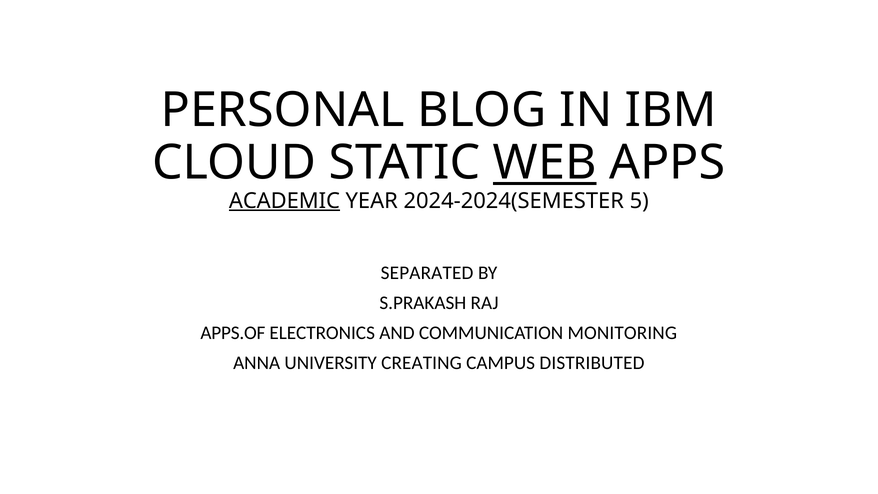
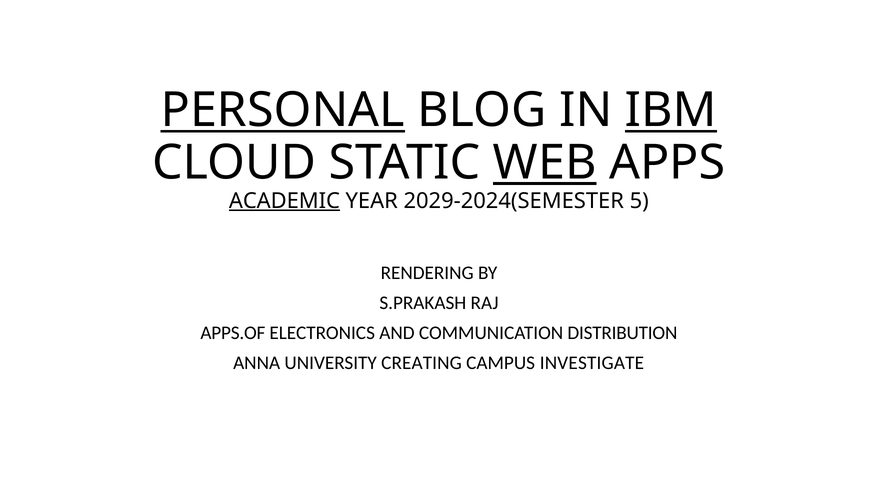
PERSONAL underline: none -> present
IBM underline: none -> present
2024-2024(SEMESTER: 2024-2024(SEMESTER -> 2029-2024(SEMESTER
SEPARATED: SEPARATED -> RENDERING
MONITORING: MONITORING -> DISTRIBUTION
DISTRIBUTED: DISTRIBUTED -> INVESTIGATE
